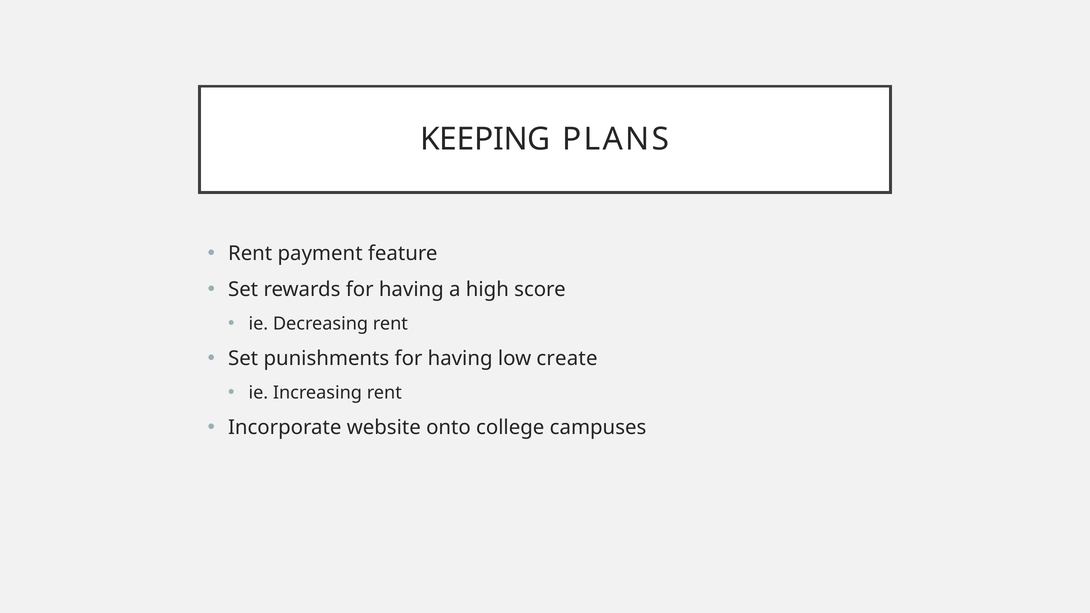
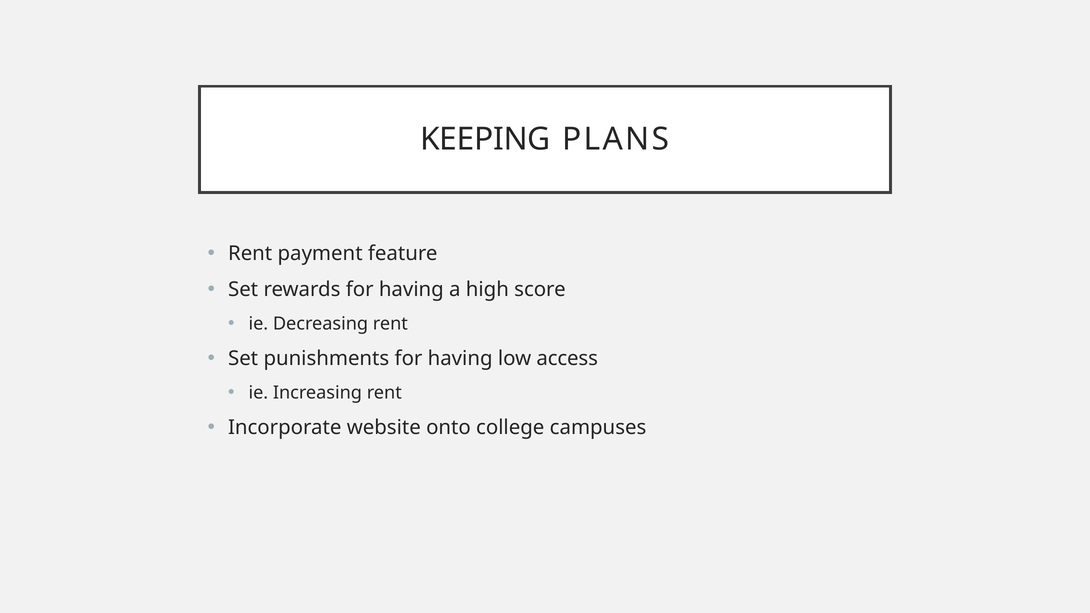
create: create -> access
